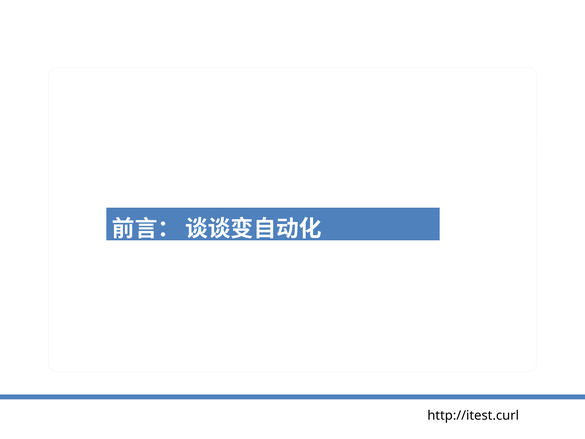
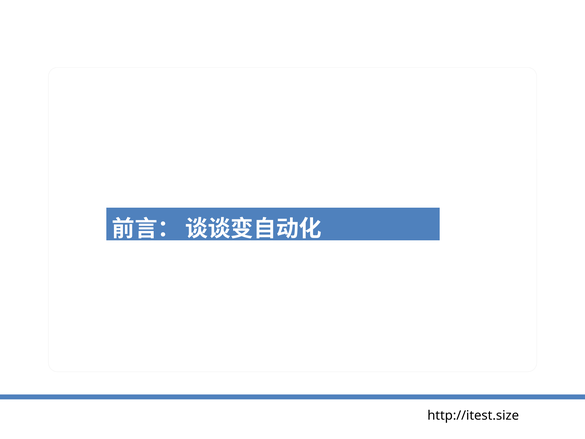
http://itest.curl: http://itest.curl -> http://itest.size
